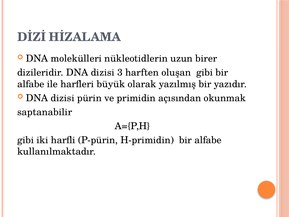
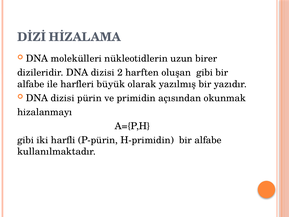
3: 3 -> 2
saptanabilir: saptanabilir -> hizalanmayı
